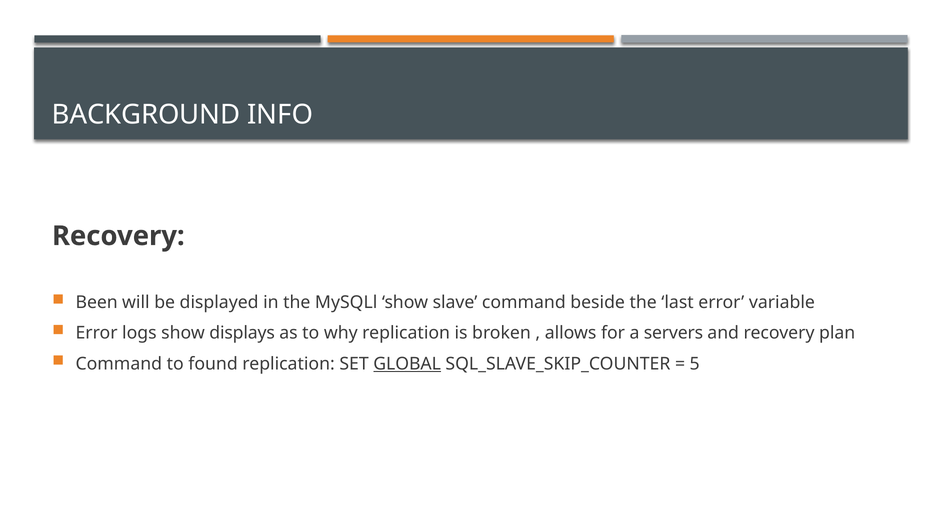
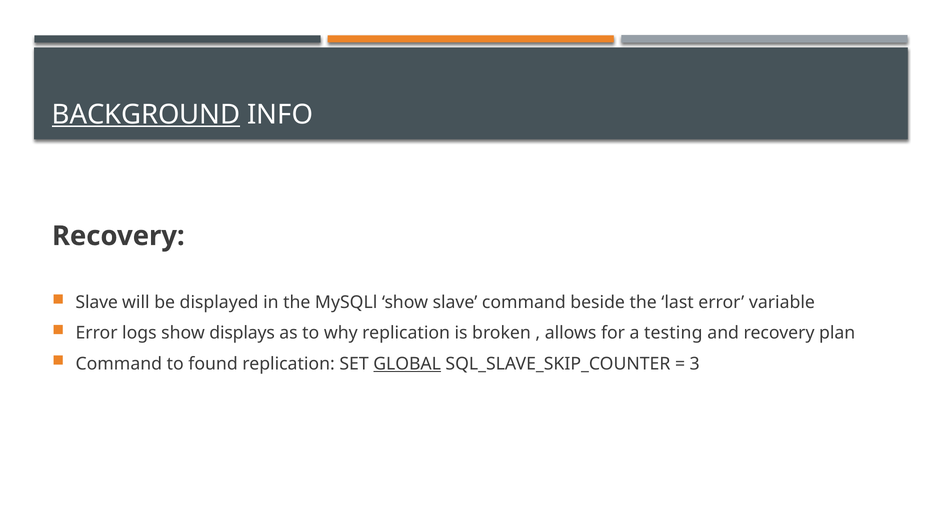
BACKGROUND underline: none -> present
Been at (97, 302): Been -> Slave
servers: servers -> testing
5: 5 -> 3
